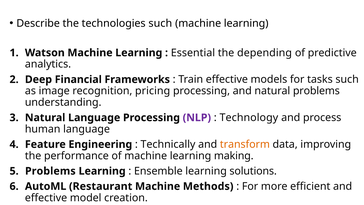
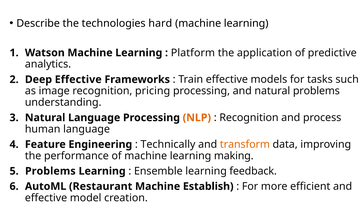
technologies such: such -> hard
Essential: Essential -> Platform
depending: depending -> application
Deep Financial: Financial -> Effective
NLP colour: purple -> orange
Technology at (249, 118): Technology -> Recognition
solutions: solutions -> feedback
Methods: Methods -> Establish
